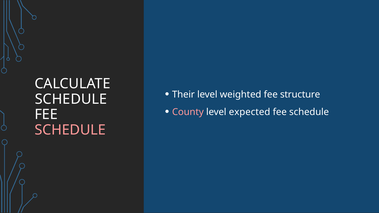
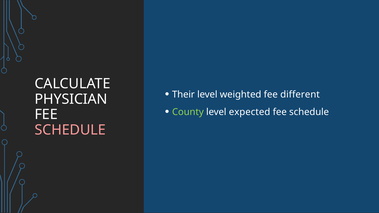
structure: structure -> different
SCHEDULE at (71, 99): SCHEDULE -> PHYSICIAN
County colour: pink -> light green
